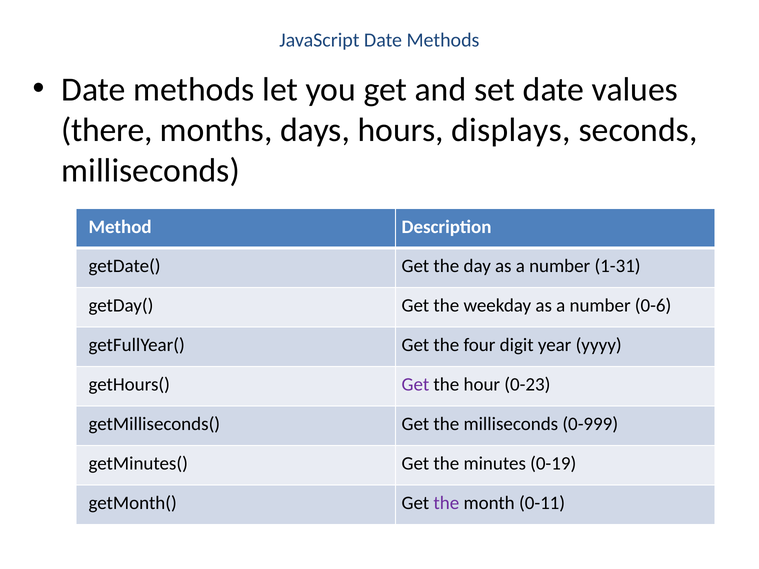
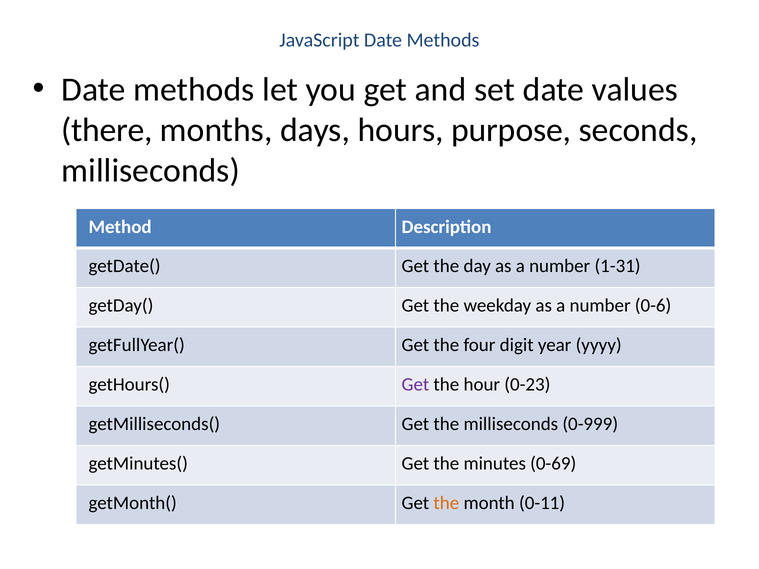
displays: displays -> purpose
0-19: 0-19 -> 0-69
the at (446, 503) colour: purple -> orange
